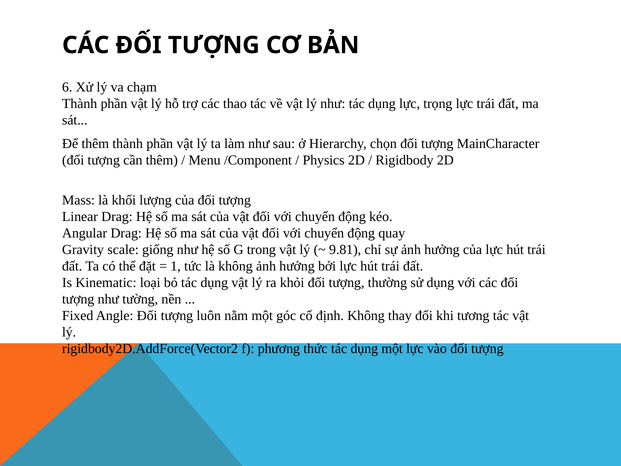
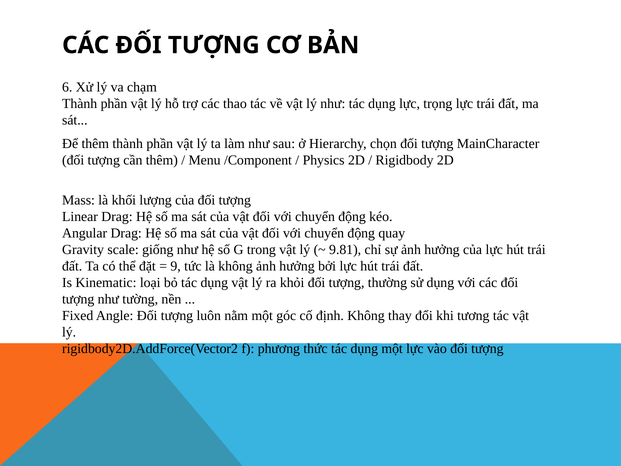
1: 1 -> 9
